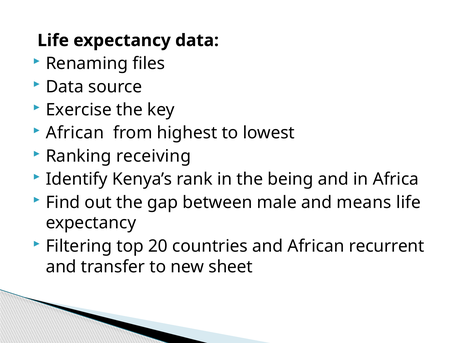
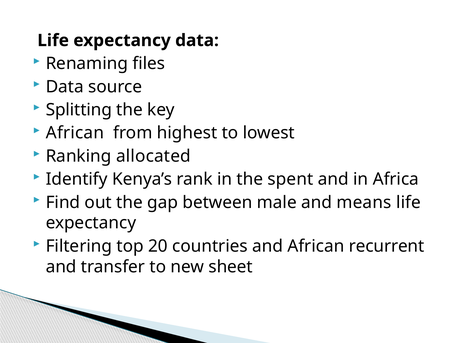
Exercise: Exercise -> Splitting
receiving: receiving -> allocated
being: being -> spent
